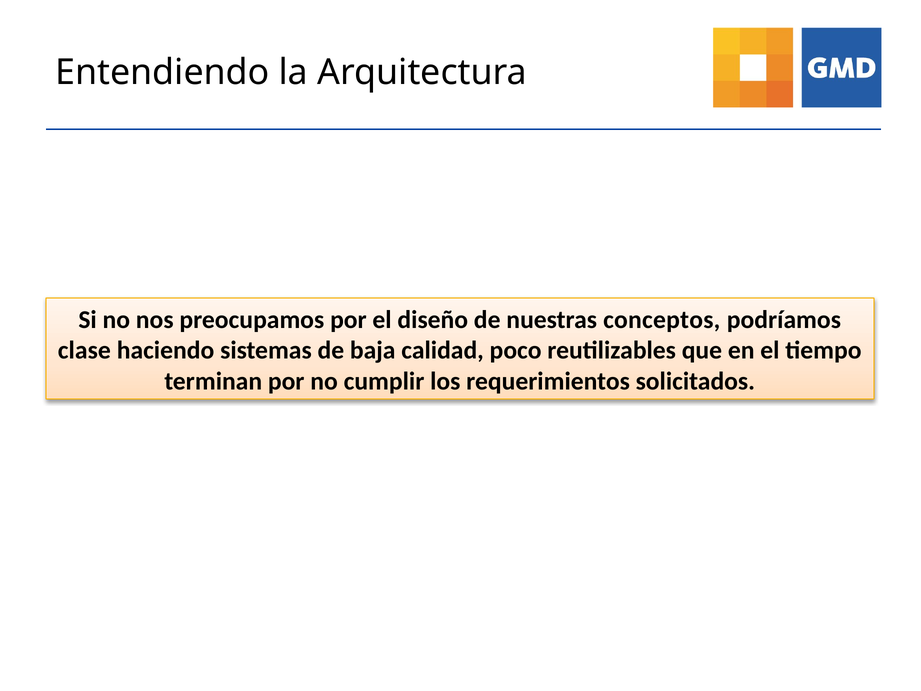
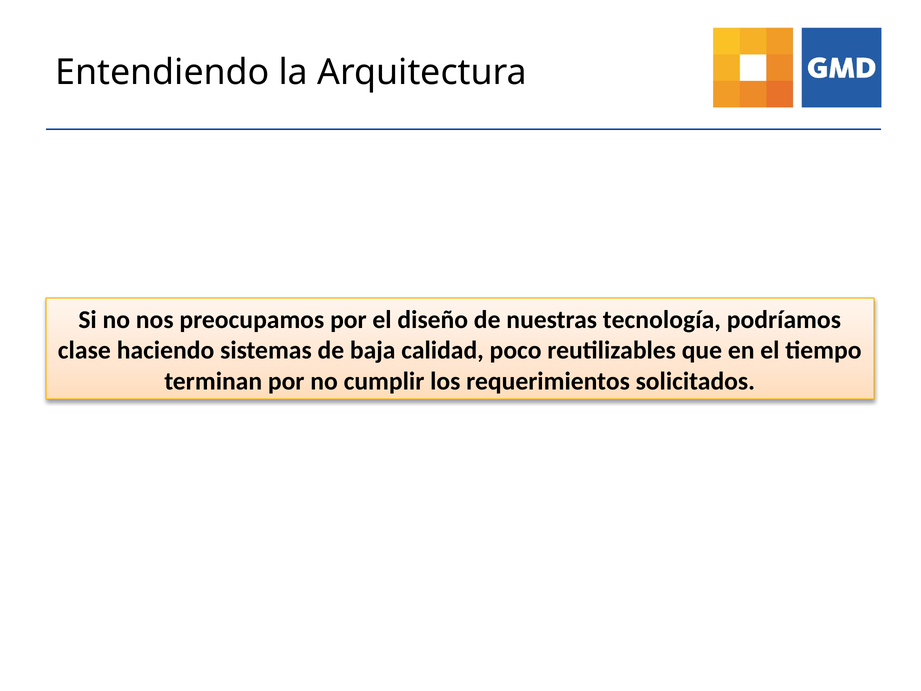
conceptos: conceptos -> tecnología
